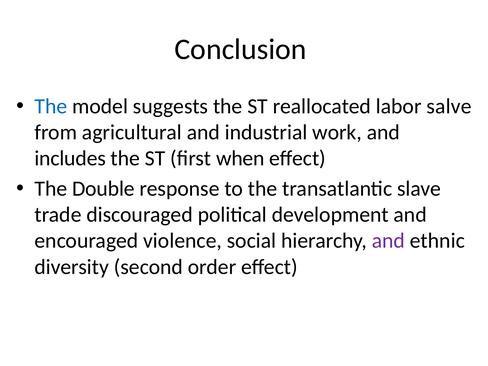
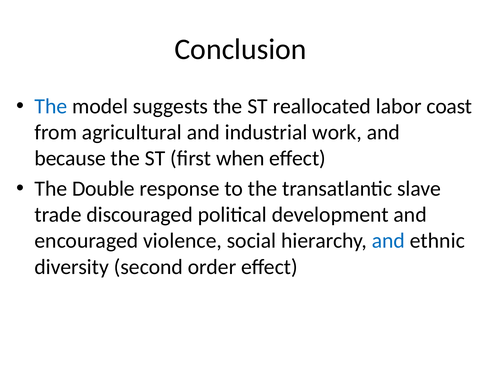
salve: salve -> coast
includes: includes -> because
and at (388, 241) colour: purple -> blue
